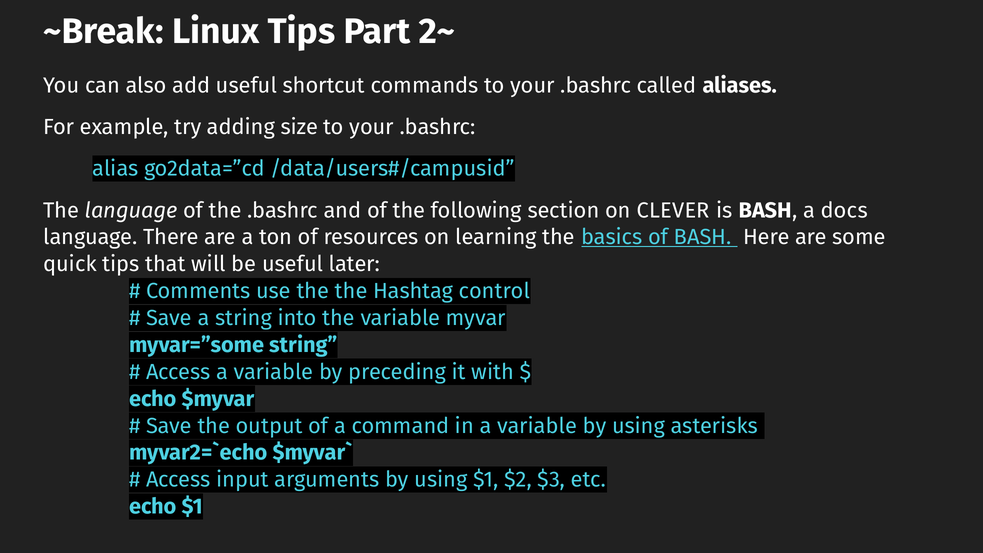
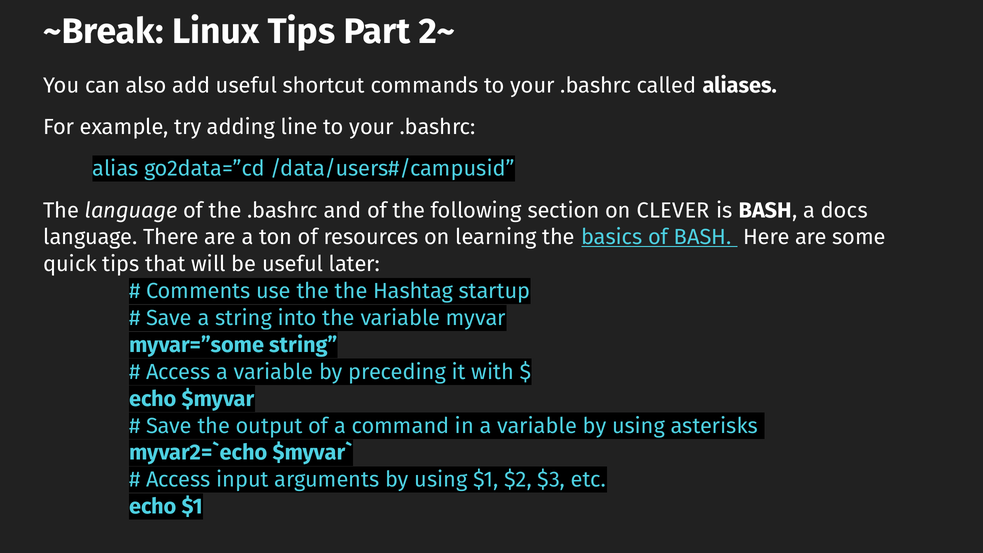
size: size -> line
control: control -> startup
